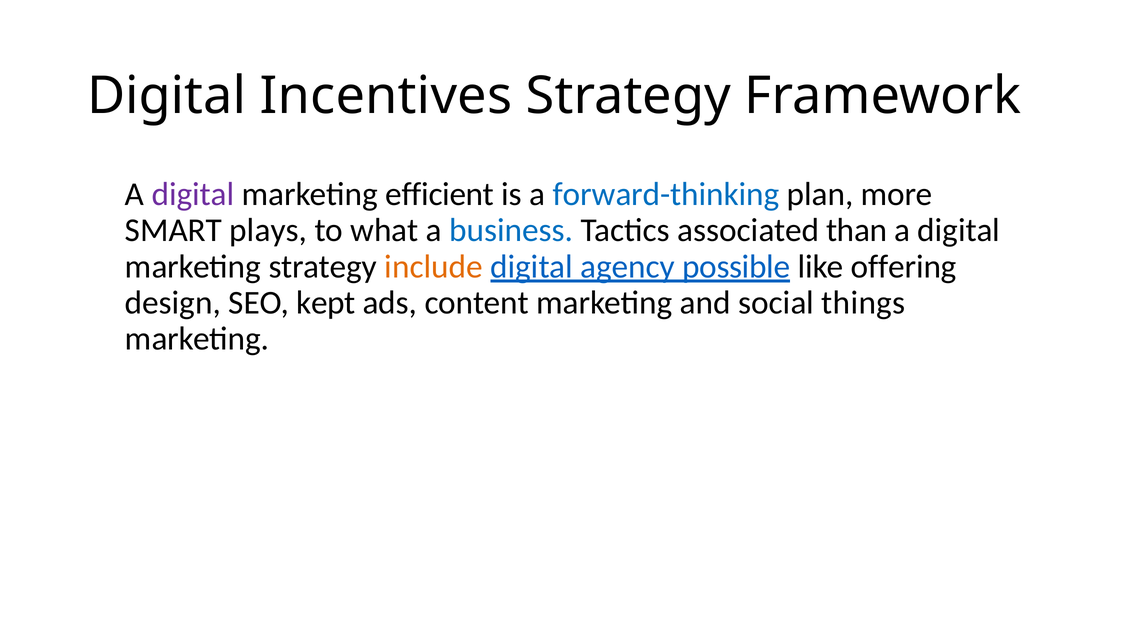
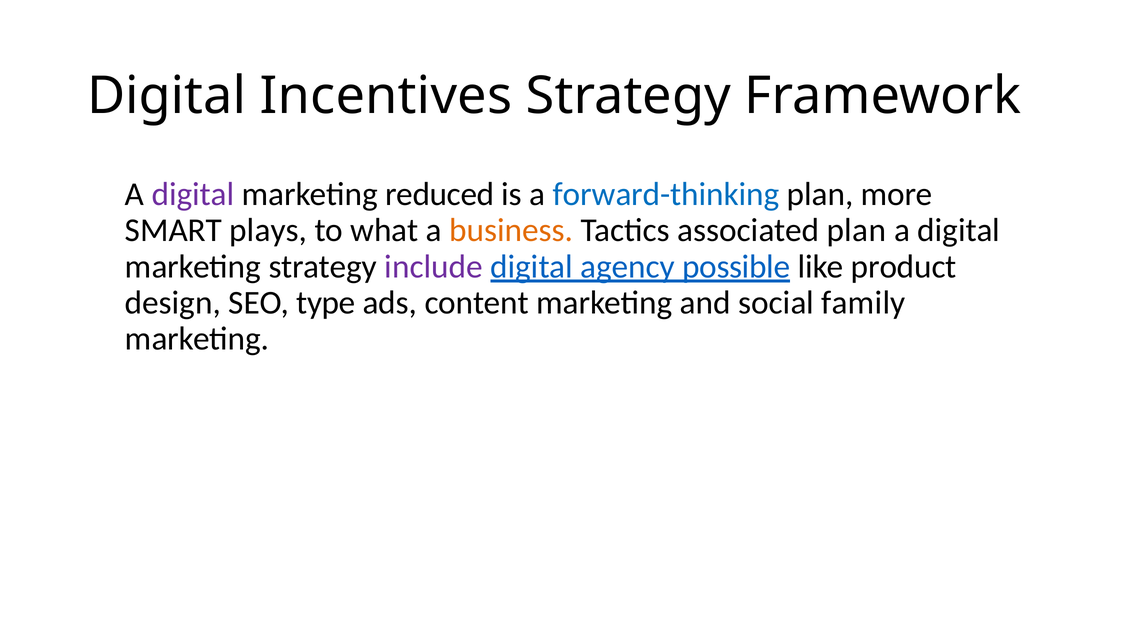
efficient: efficient -> reduced
business colour: blue -> orange
associated than: than -> plan
include colour: orange -> purple
offering: offering -> product
kept: kept -> type
things: things -> family
